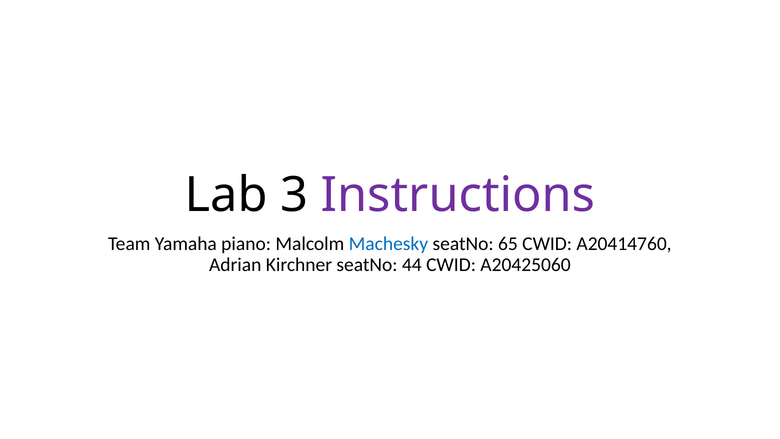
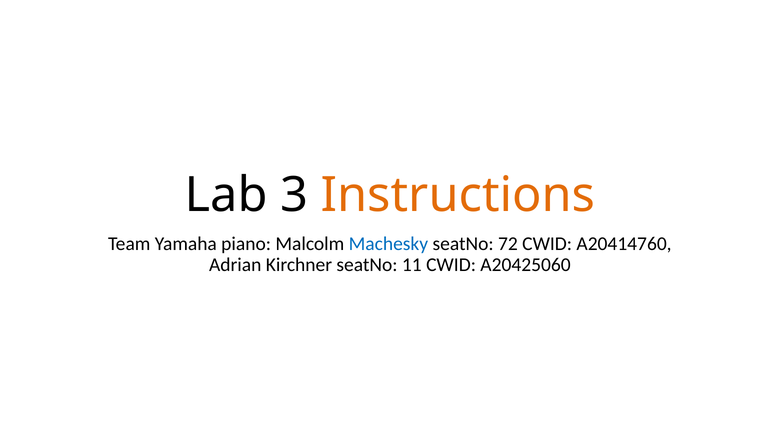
Instructions colour: purple -> orange
65: 65 -> 72
44: 44 -> 11
